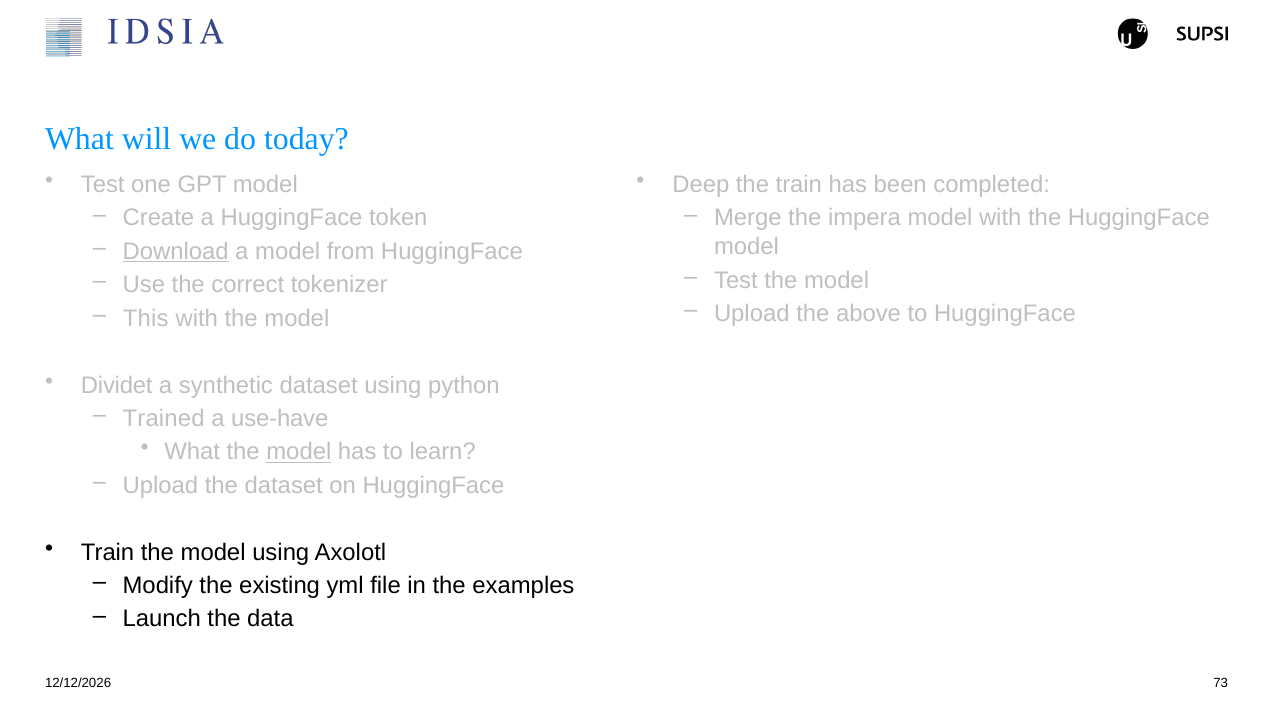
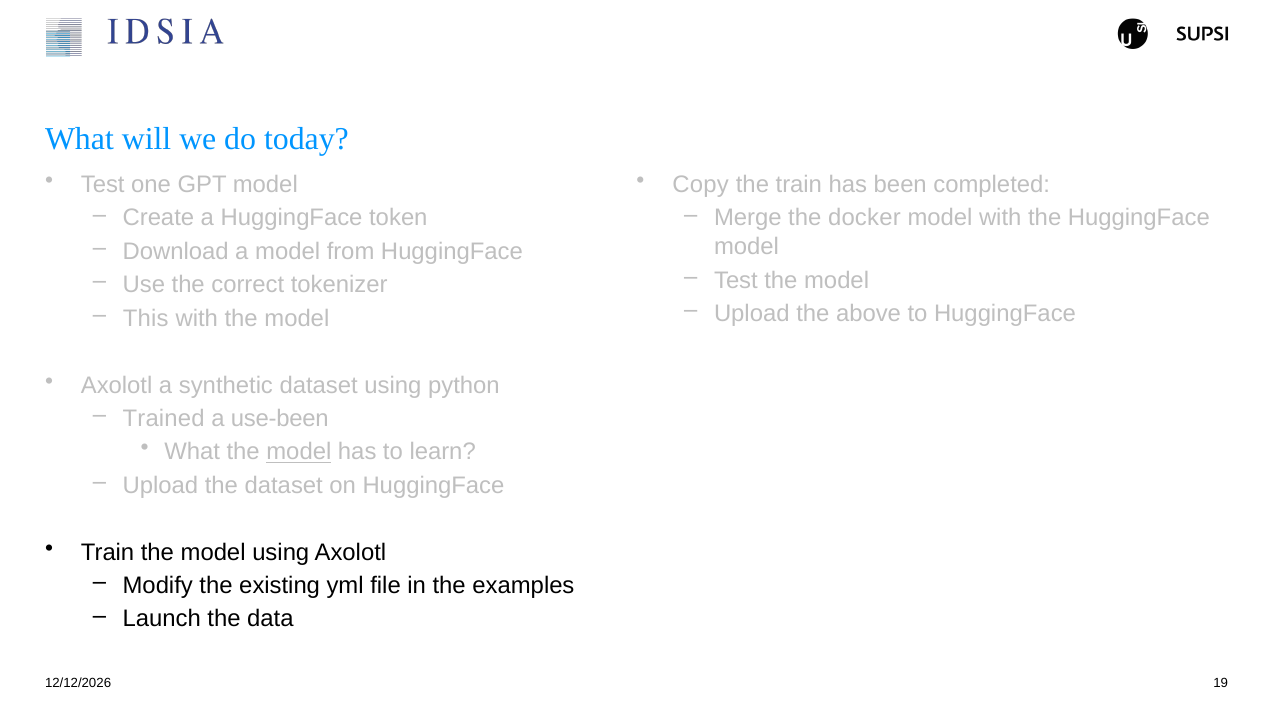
Deep: Deep -> Copy
impera: impera -> docker
Download underline: present -> none
Dividet at (117, 385): Dividet -> Axolotl
use-have: use-have -> use-been
73: 73 -> 19
